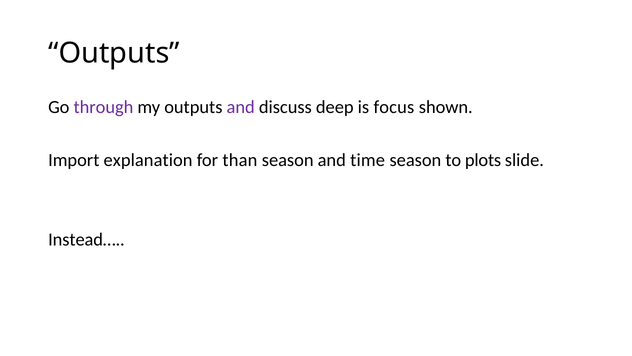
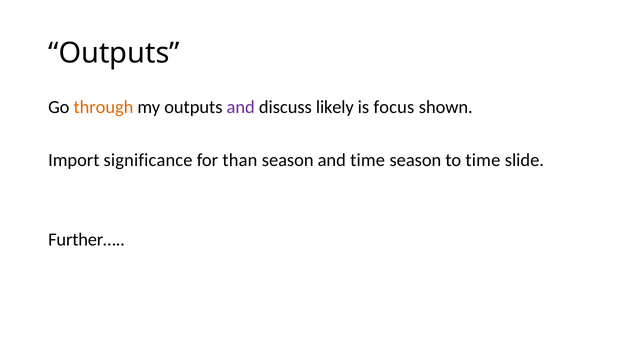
through colour: purple -> orange
deep: deep -> likely
explanation: explanation -> significance
to plots: plots -> time
Instead…: Instead… -> Further…
